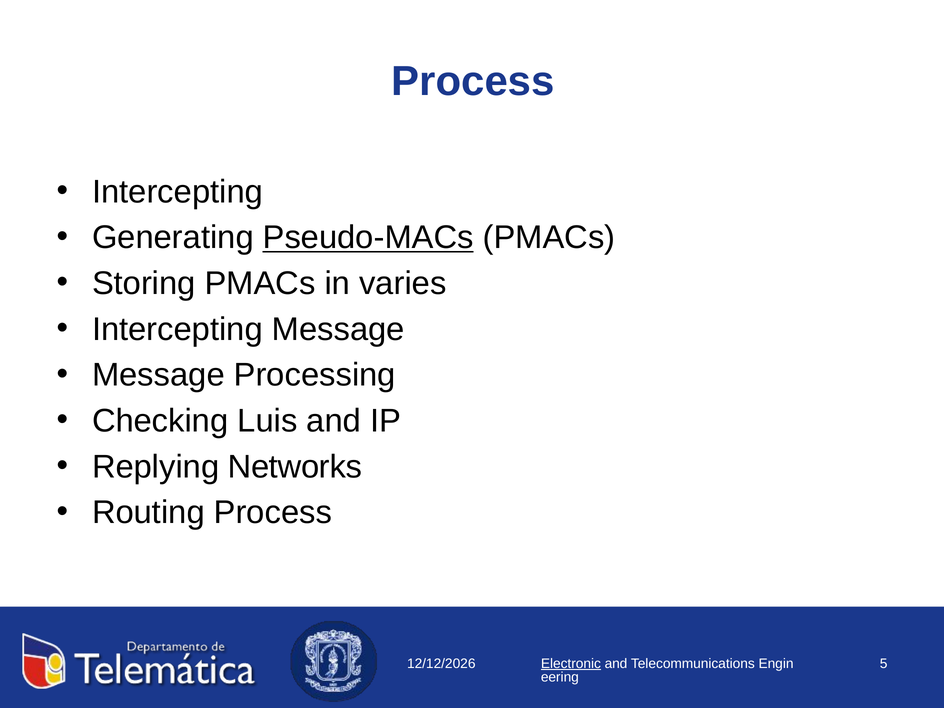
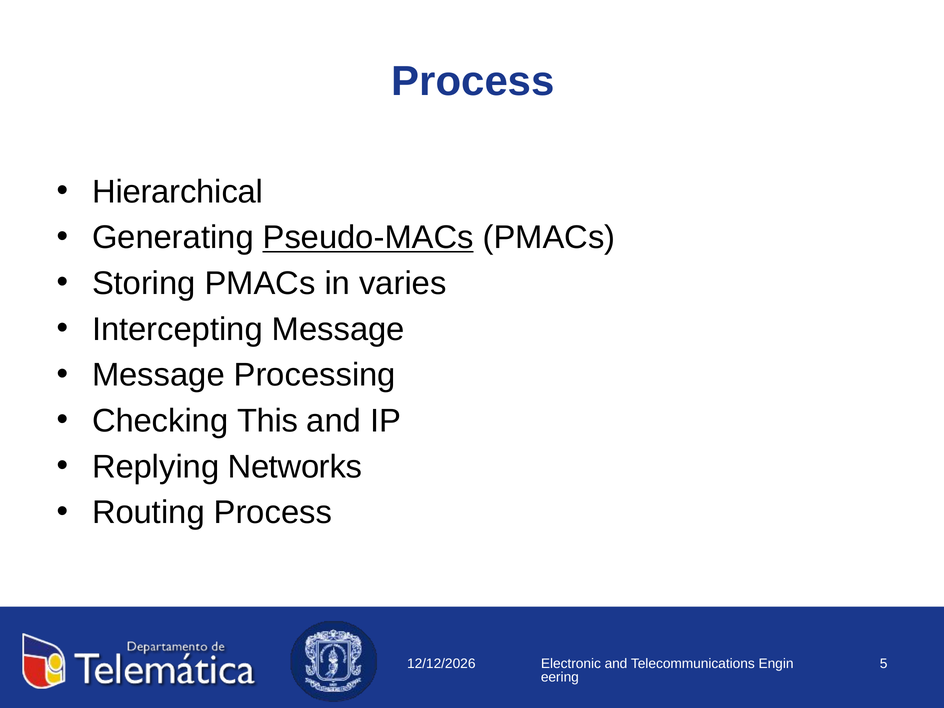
Intercepting at (177, 192): Intercepting -> Hierarchical
Luis: Luis -> This
Electronic underline: present -> none
